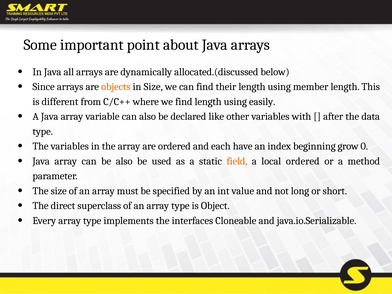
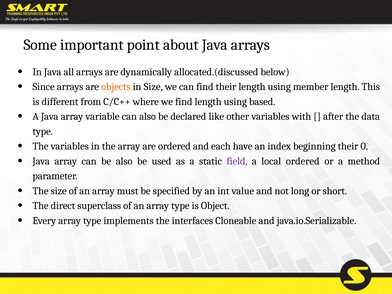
easily: easily -> based
beginning grow: grow -> their
field colour: orange -> purple
